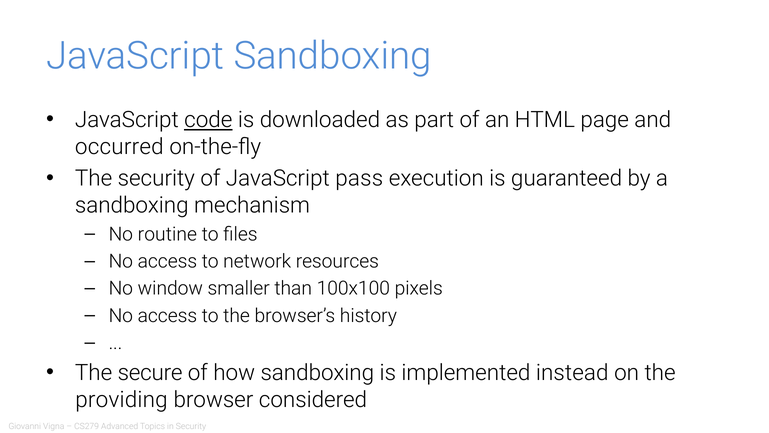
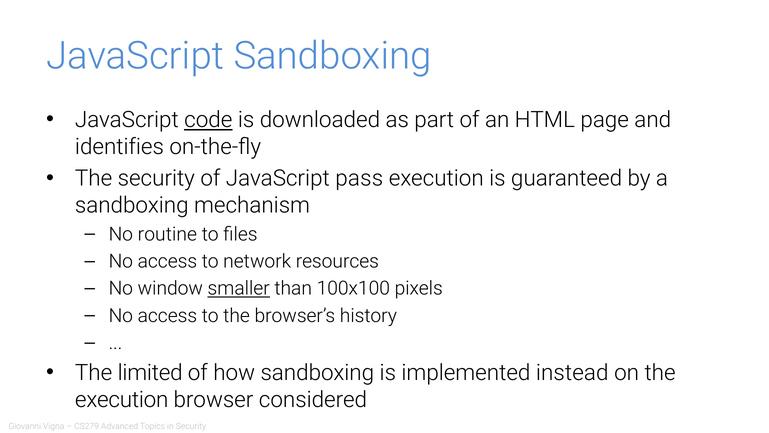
occurred: occurred -> identifies
smaller underline: none -> present
secure: secure -> limited
providing at (121, 399): providing -> execution
